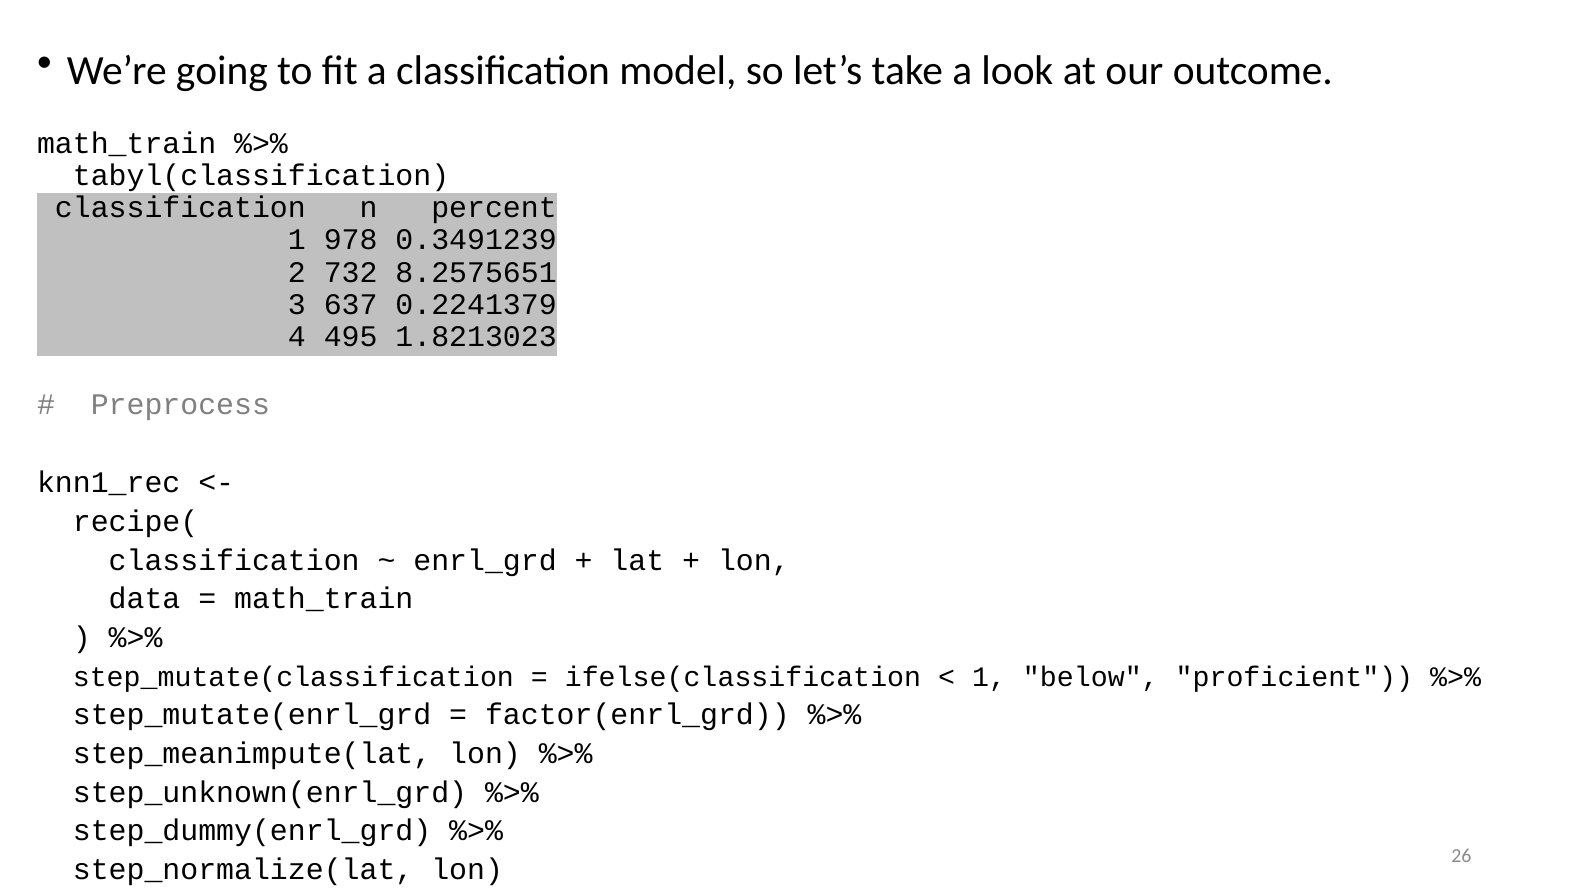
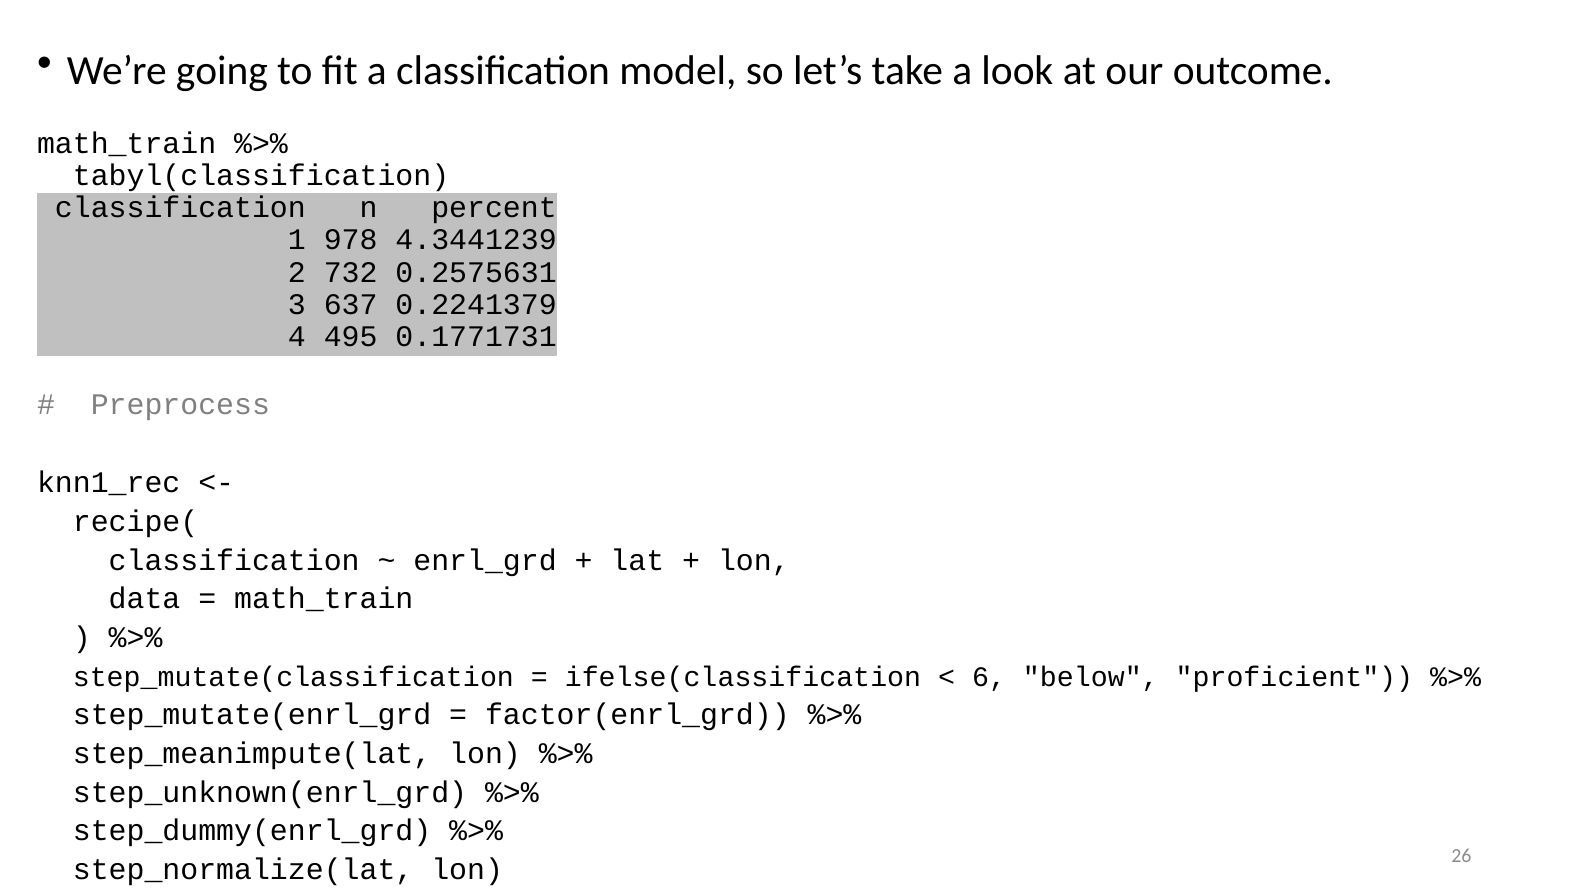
0.3491239: 0.3491239 -> 4.3441239
8.2575651: 8.2575651 -> 0.2575631
1.8213023: 1.8213023 -> 0.1771731
1 at (989, 677): 1 -> 6
